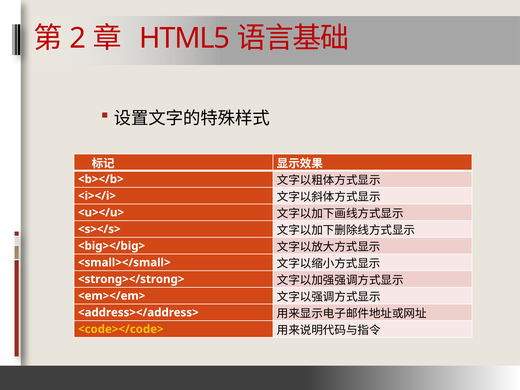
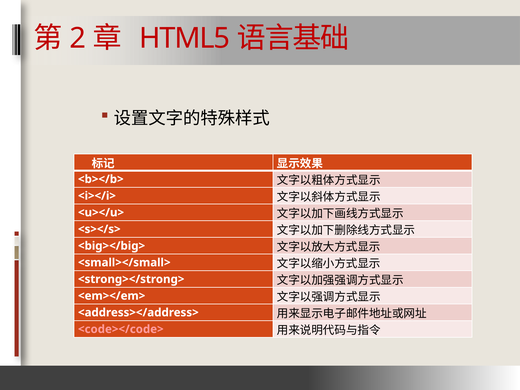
<code></code> colour: yellow -> pink
